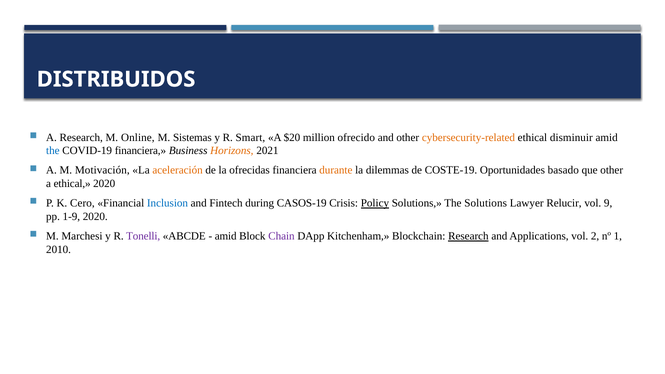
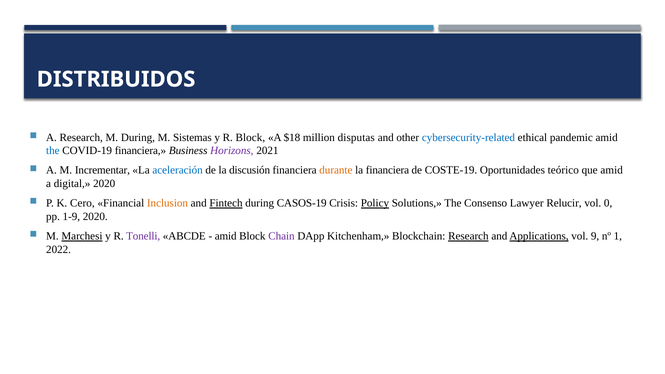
M Online: Online -> During
R Smart: Smart -> Block
$20: $20 -> $18
ofrecido: ofrecido -> disputas
cybersecurity-related colour: orange -> blue
disminuir: disminuir -> pandemic
Horizons colour: orange -> purple
Motivación: Motivación -> Incrementar
aceleración colour: orange -> blue
ofrecidas: ofrecidas -> discusión
la dilemmas: dilemmas -> financiera
basado: basado -> teórico
que other: other -> amid
a ethical: ethical -> digital
Inclusion colour: blue -> orange
Fintech underline: none -> present
The Solutions: Solutions -> Consenso
9: 9 -> 0
Marchesi underline: none -> present
Applications underline: none -> present
2: 2 -> 9
2010: 2010 -> 2022
